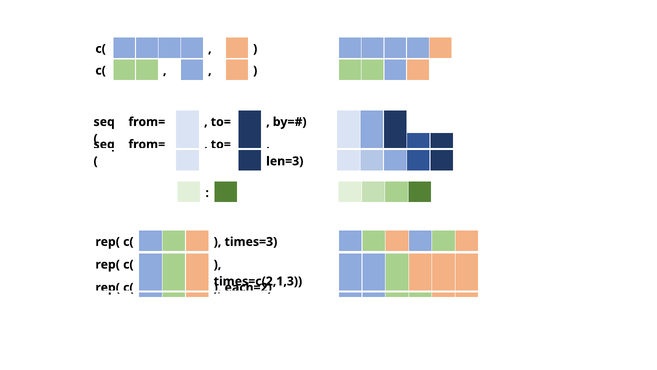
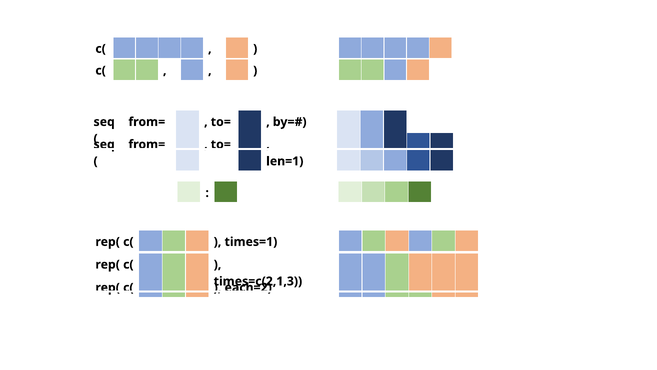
len=3: len=3 -> len=1
times=3: times=3 -> times=1
